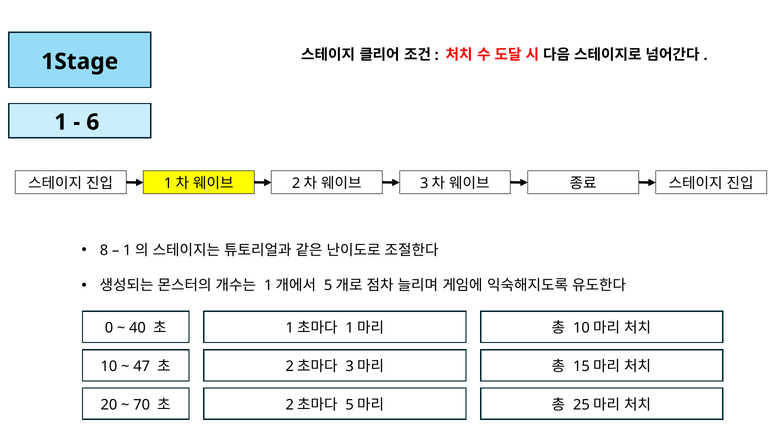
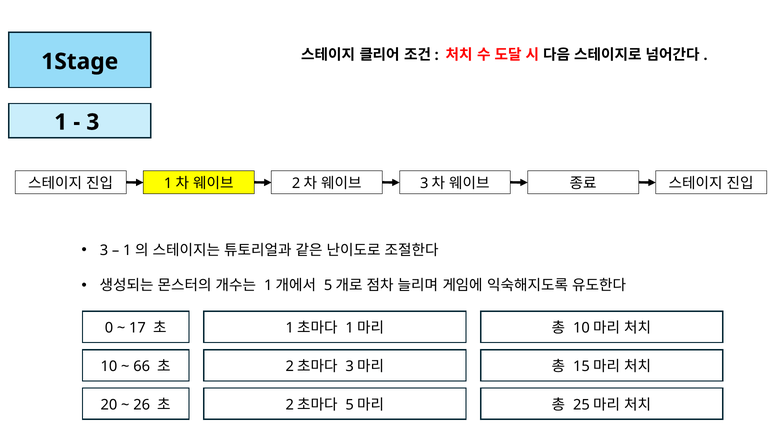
6 at (93, 122): 6 -> 3
8 at (104, 250): 8 -> 3
40: 40 -> 17
47: 47 -> 66
70: 70 -> 26
